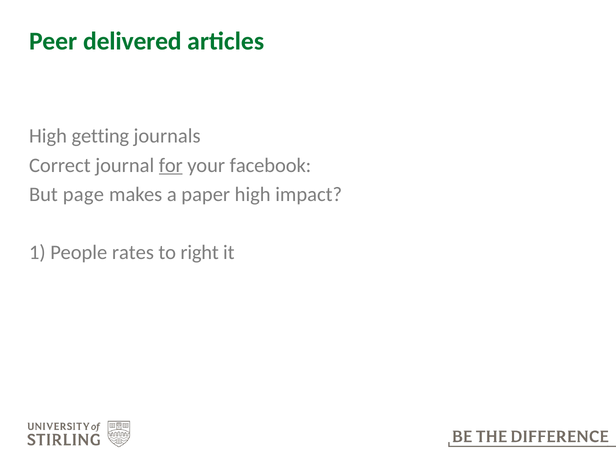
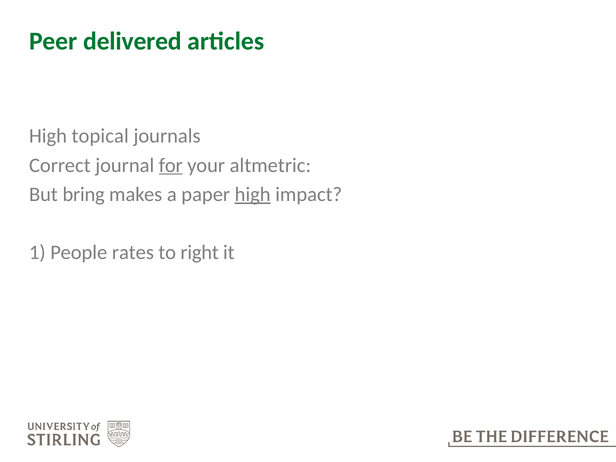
getting: getting -> topical
facebook: facebook -> altmetric
page: page -> bring
high at (253, 194) underline: none -> present
